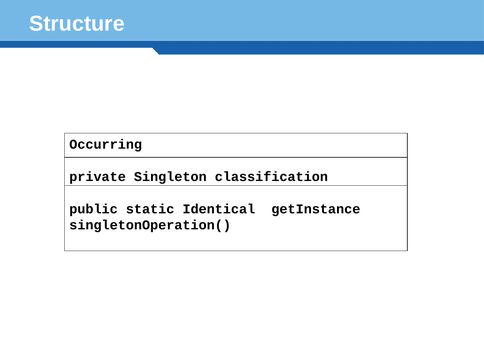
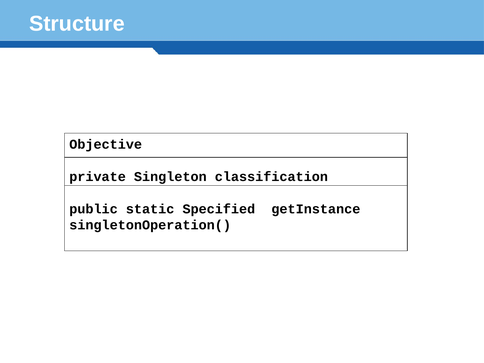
Occurring: Occurring -> Objective
Identical: Identical -> Specified
